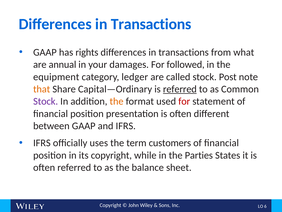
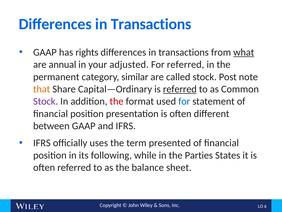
what underline: none -> present
damages: damages -> adjusted
For followed: followed -> referred
equipment: equipment -> permanent
ledger: ledger -> similar
the at (117, 101) colour: orange -> red
for at (184, 101) colour: red -> blue
customers: customers -> presented
its copyright: copyright -> following
